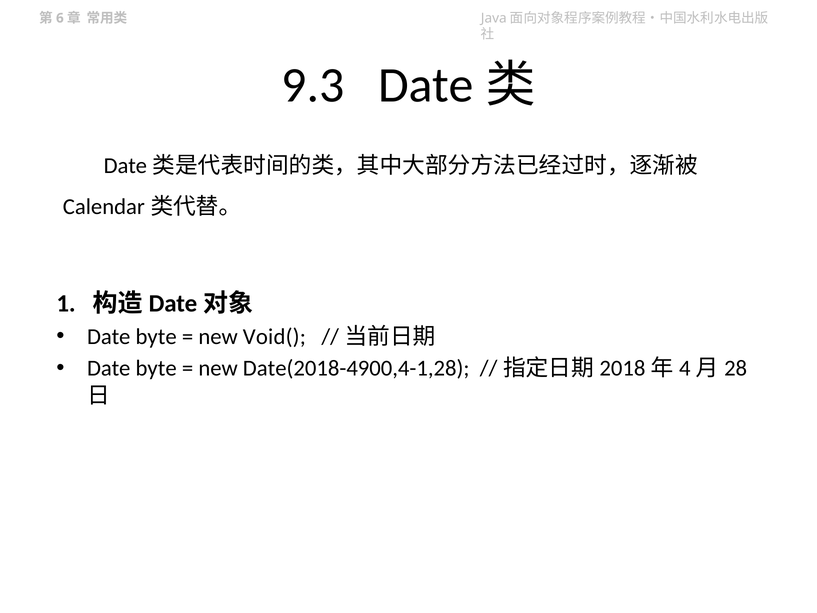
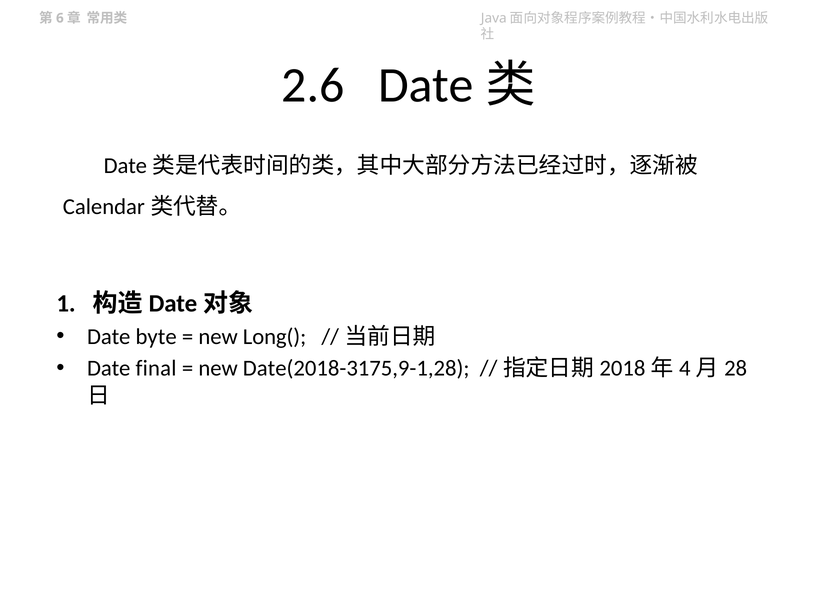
9.3: 9.3 -> 2.6
Void(: Void( -> Long(
byte at (156, 368): byte -> final
Date(2018-4900,4-1,28: Date(2018-4900,4-1,28 -> Date(2018-3175,9-1,28
